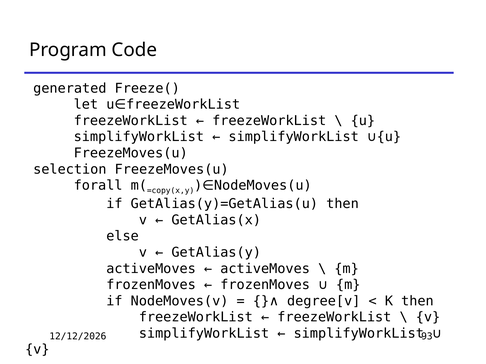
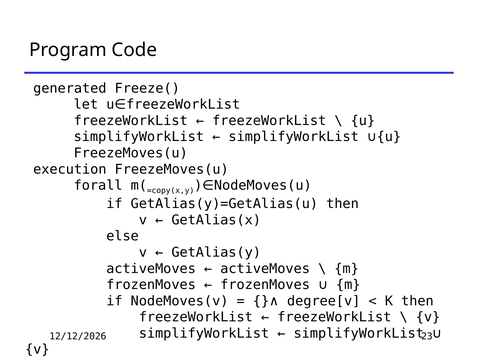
selection: selection -> execution
93: 93 -> 23
